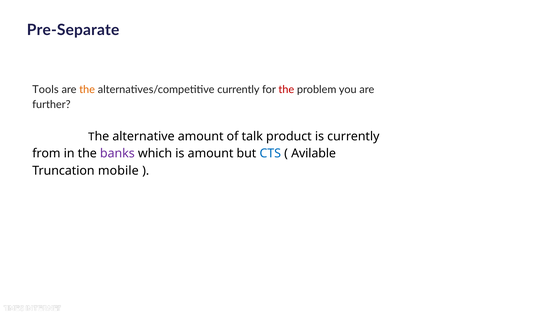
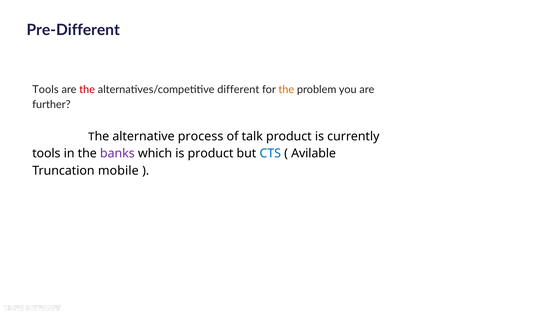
Pre-Separate: Pre-Separate -> Pre-Different
the at (87, 90) colour: orange -> red
alternatives/competitive currently: currently -> different
the at (286, 90) colour: red -> orange
alternative amount: amount -> process
from at (46, 154): from -> tools
is amount: amount -> product
